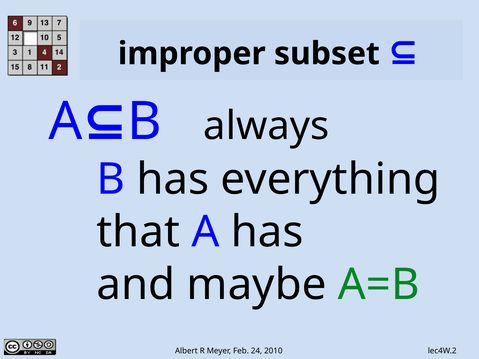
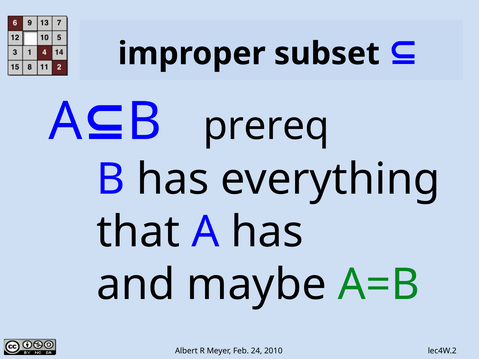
always: always -> prereq
